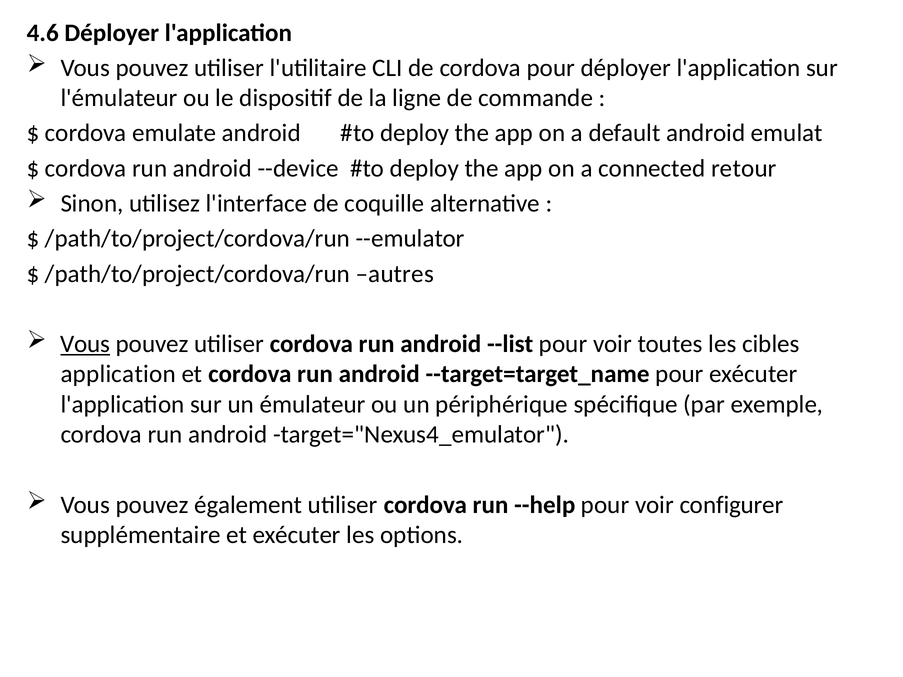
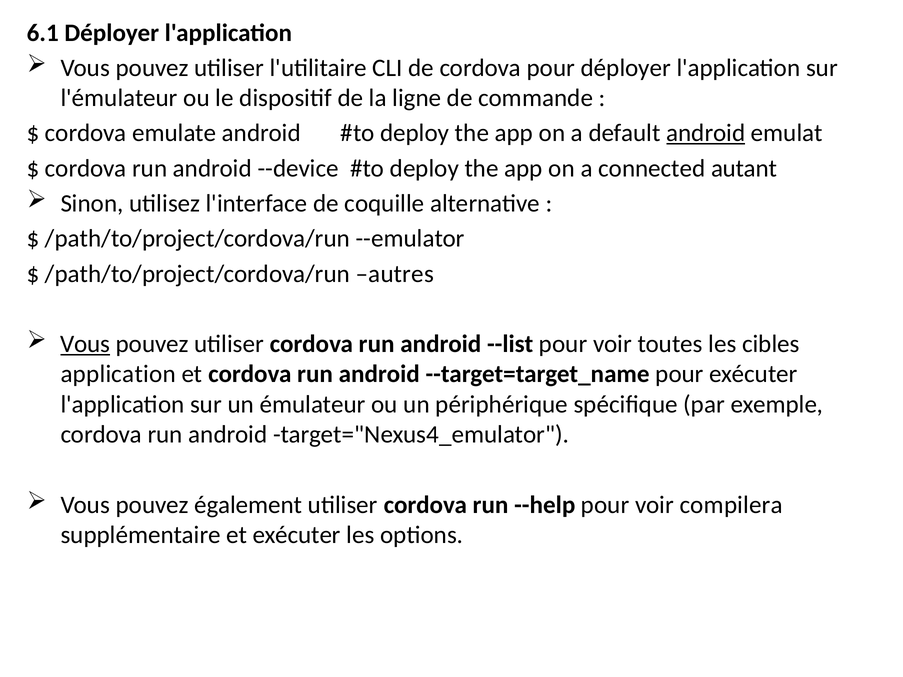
4.6: 4.6 -> 6.1
android at (706, 133) underline: none -> present
retour: retour -> autant
configurer: configurer -> compilera
